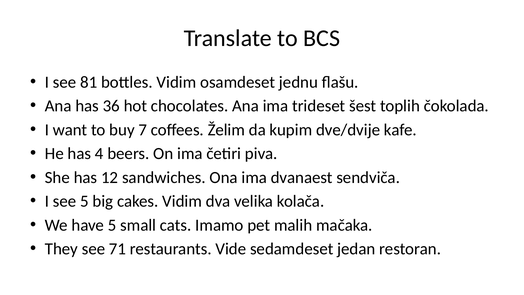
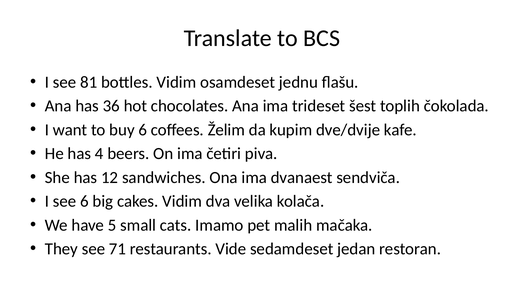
buy 7: 7 -> 6
see 5: 5 -> 6
